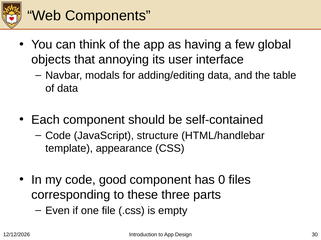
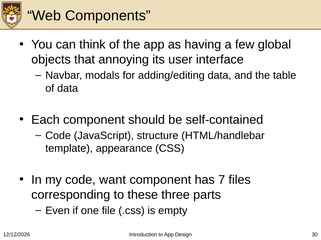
good: good -> want
0: 0 -> 7
